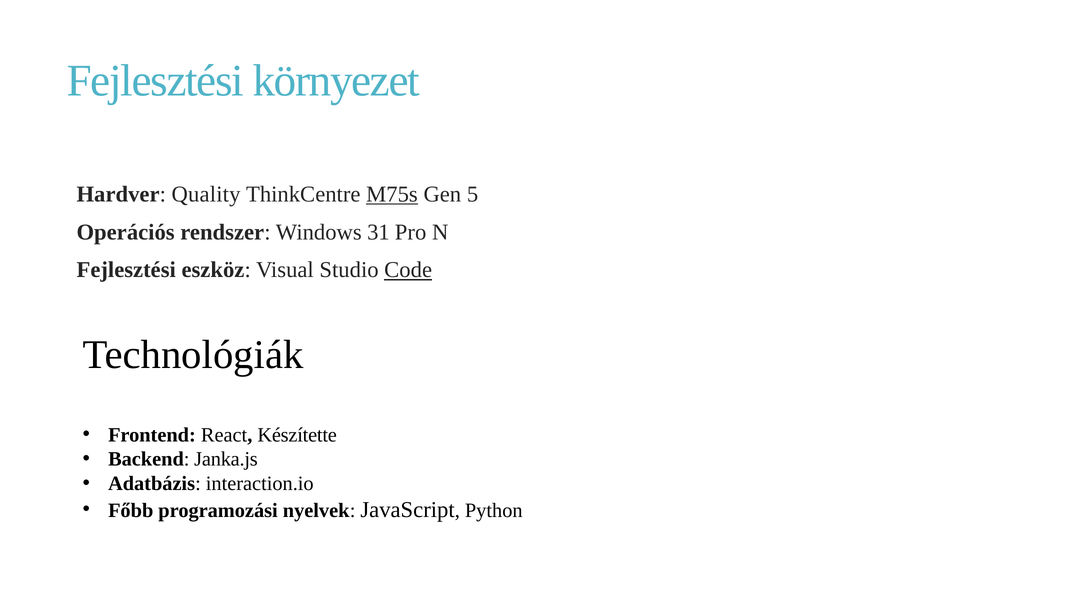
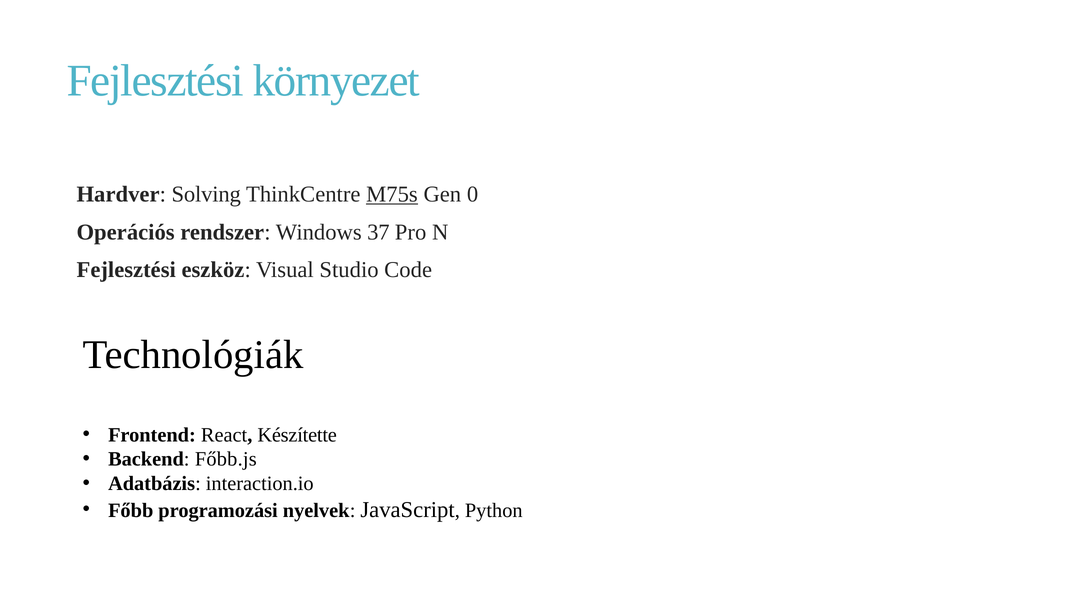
Quality: Quality -> Solving
5: 5 -> 0
31: 31 -> 37
Code underline: present -> none
Janka.js: Janka.js -> Főbb.js
